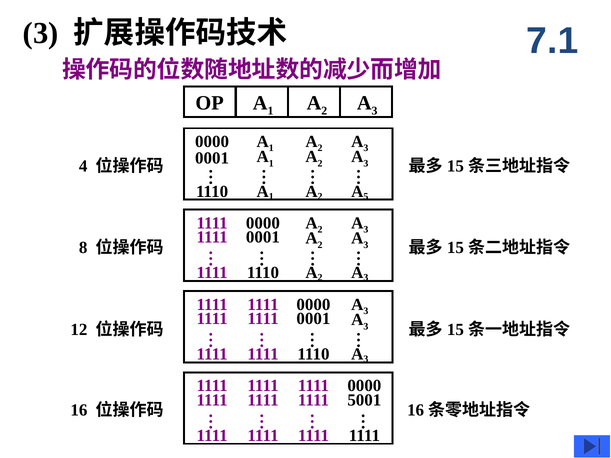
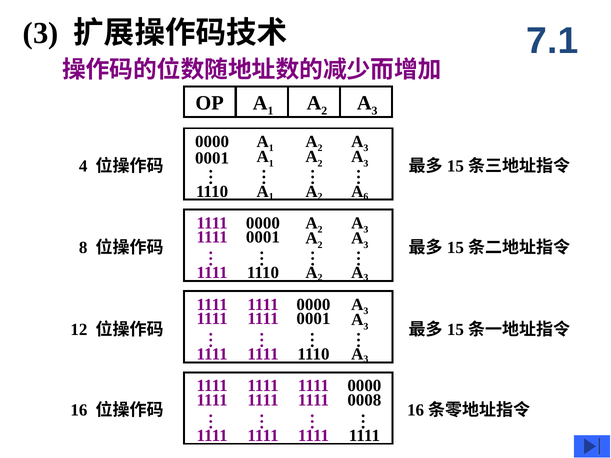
5: 5 -> 6
5001: 5001 -> 0008
